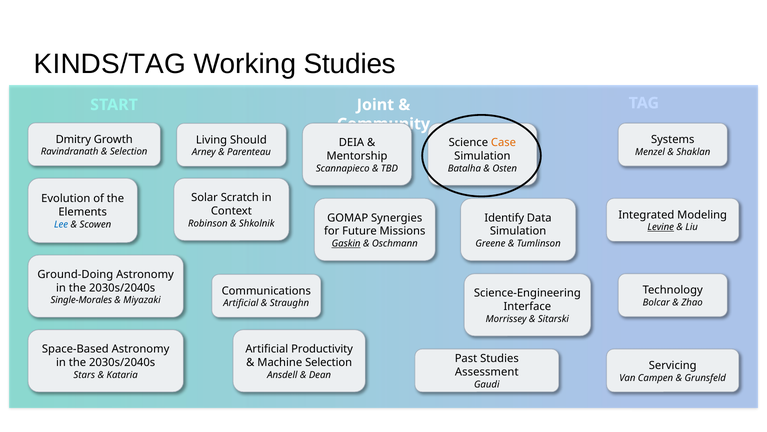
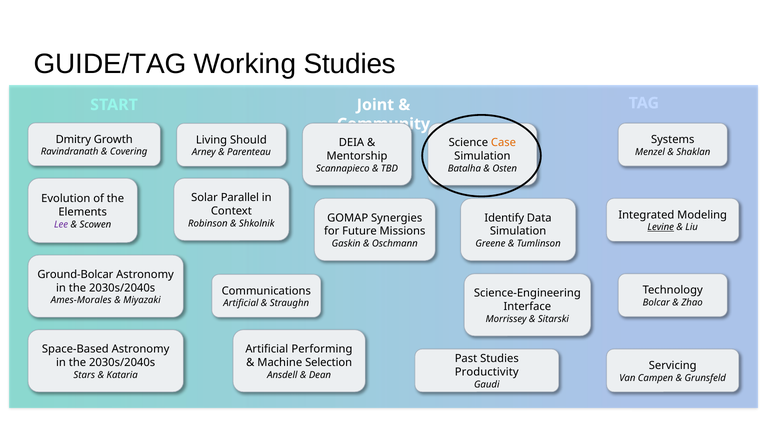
KINDS/TAG: KINDS/TAG -> GUIDE/TAG
Selection at (129, 152): Selection -> Covering
Scratch: Scratch -> Parallel
Lee colour: blue -> purple
Gaskin underline: present -> none
Ground-Doing: Ground-Doing -> Ground-Bolcar
Single-Morales: Single-Morales -> Ames-Morales
Productivity: Productivity -> Performing
Assessment: Assessment -> Productivity
